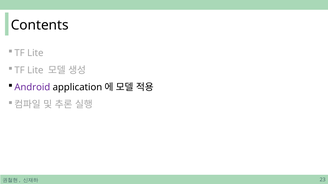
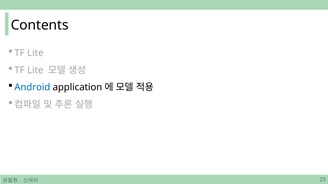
Android colour: purple -> blue
